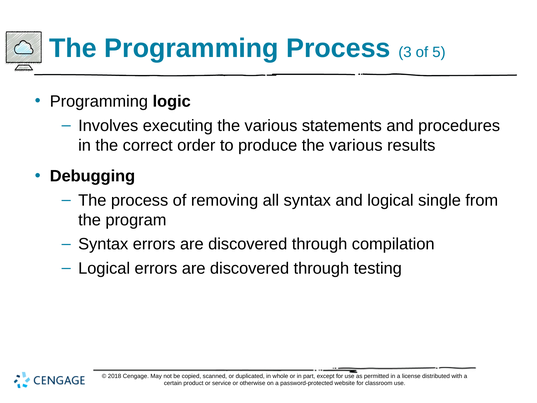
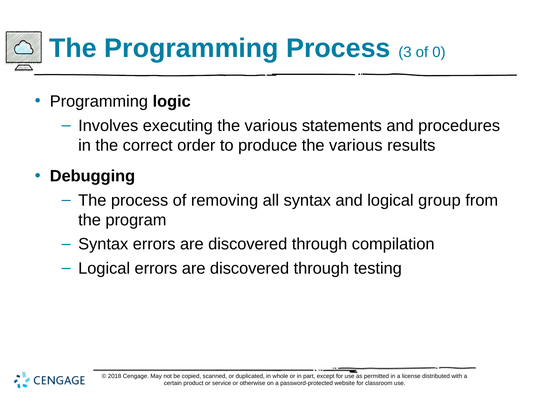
5: 5 -> 0
single: single -> group
